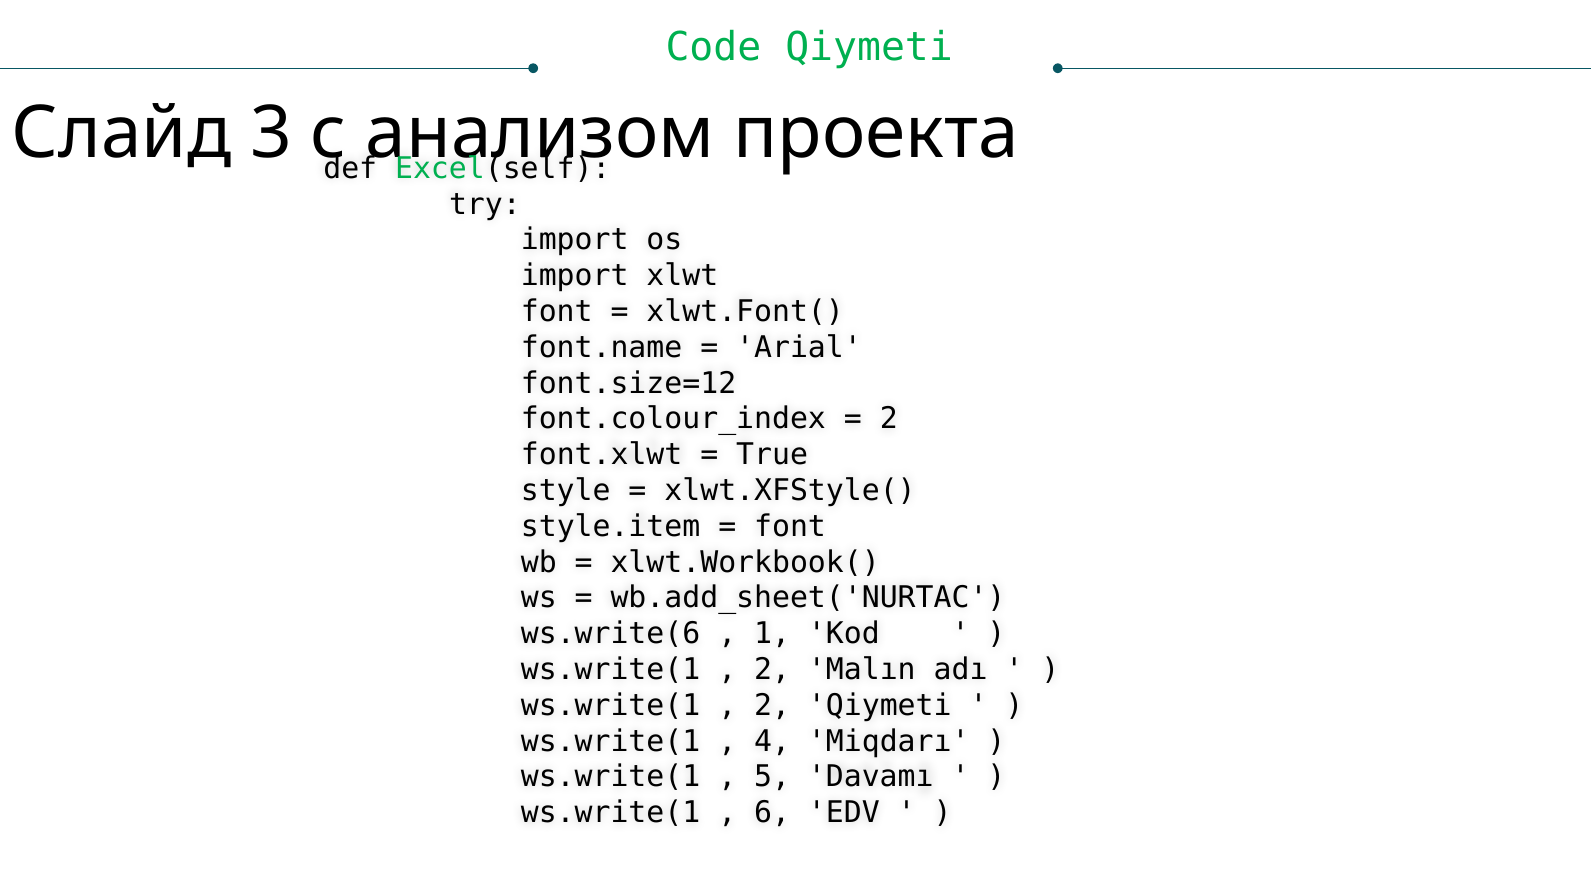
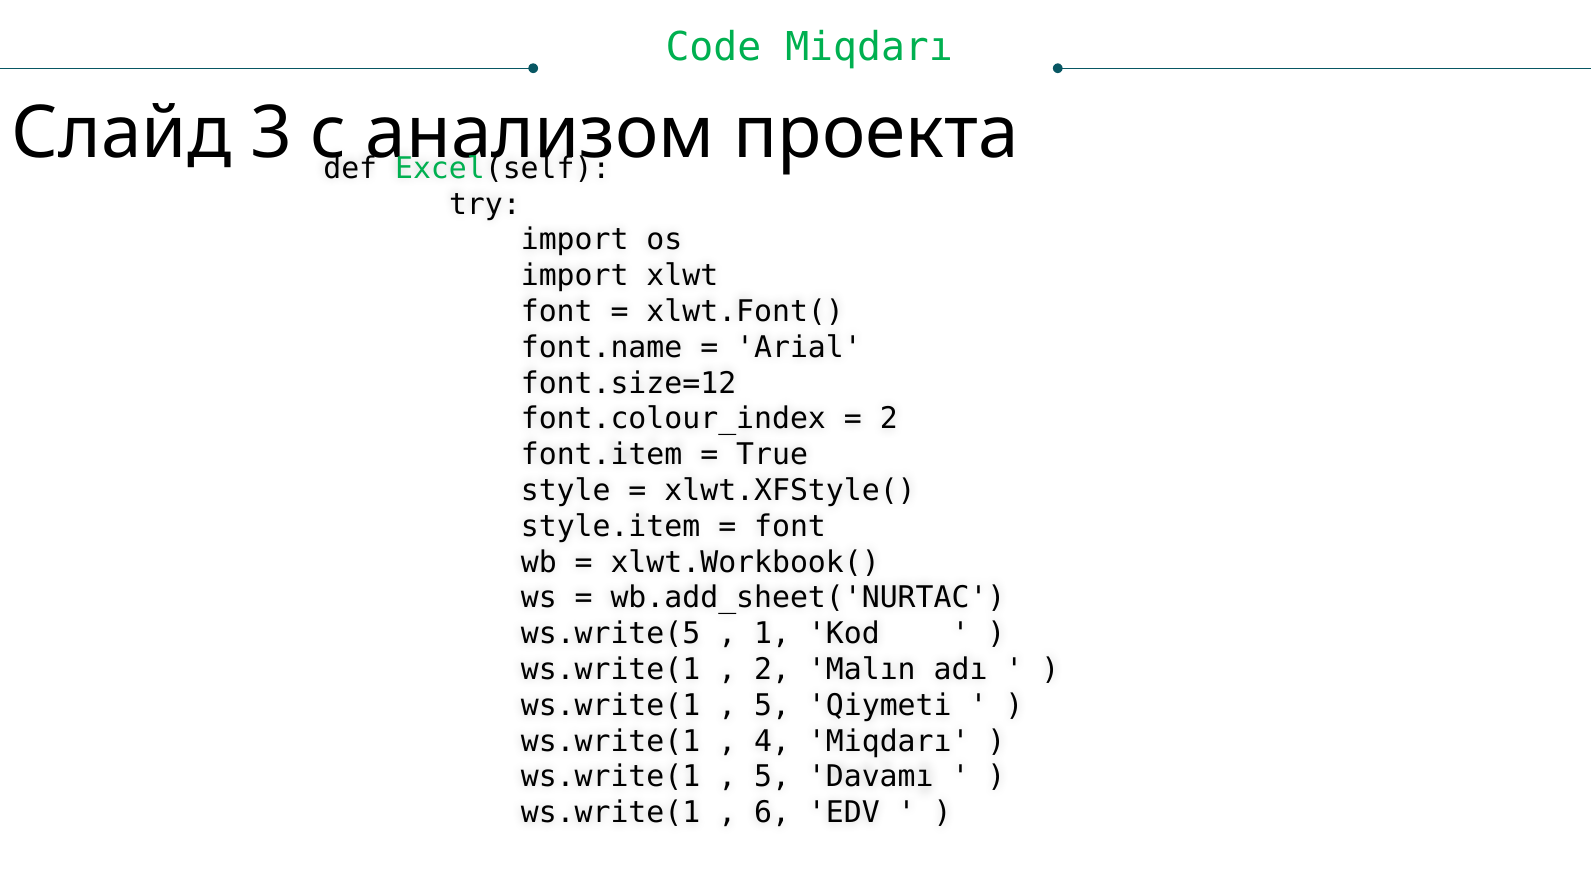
Code Qiymeti: Qiymeti -> Miqdarı
font.xlwt: font.xlwt -> font.item
ws.write(6: ws.write(6 -> ws.write(5
2 at (772, 705): 2 -> 5
